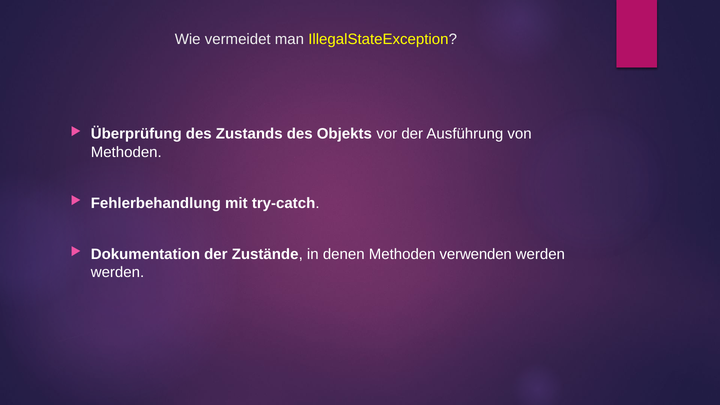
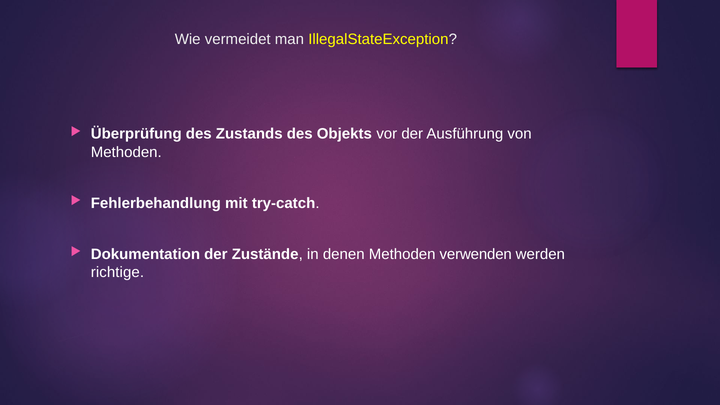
werden at (117, 272): werden -> richtige
